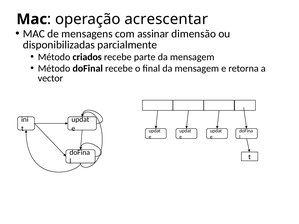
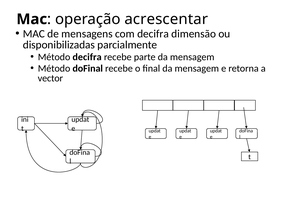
com assinar: assinar -> decifra
Método criados: criados -> decifra
